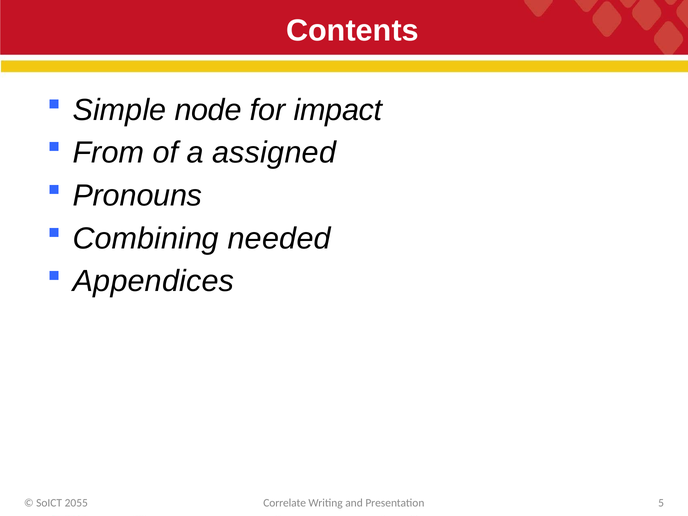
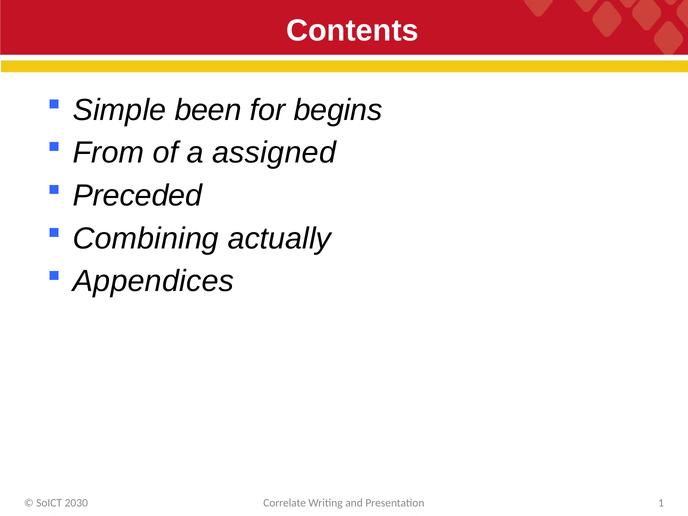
node: node -> been
impact: impact -> begins
Pronouns: Pronouns -> Preceded
needed: needed -> actually
5: 5 -> 1
2055: 2055 -> 2030
